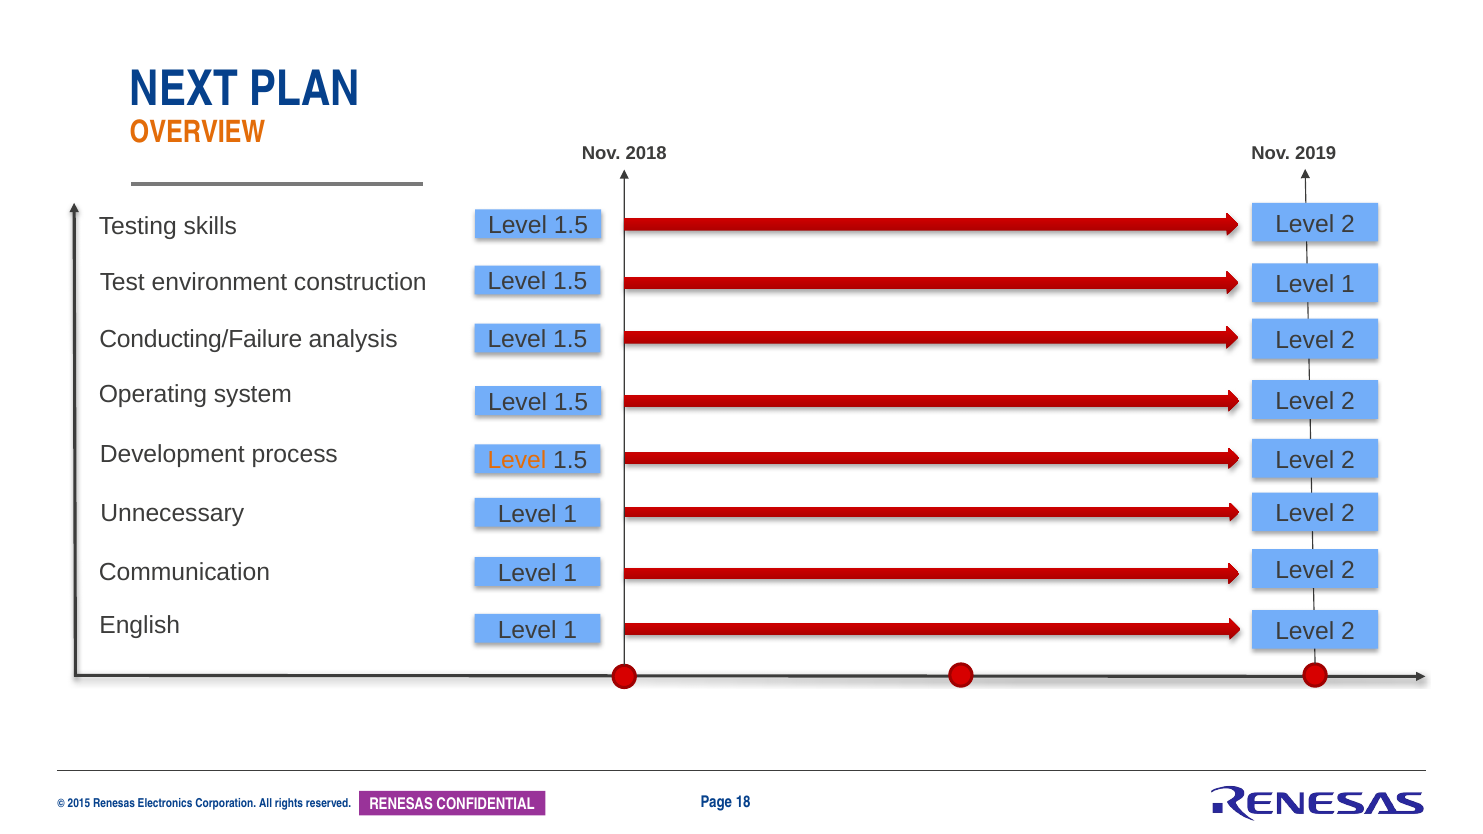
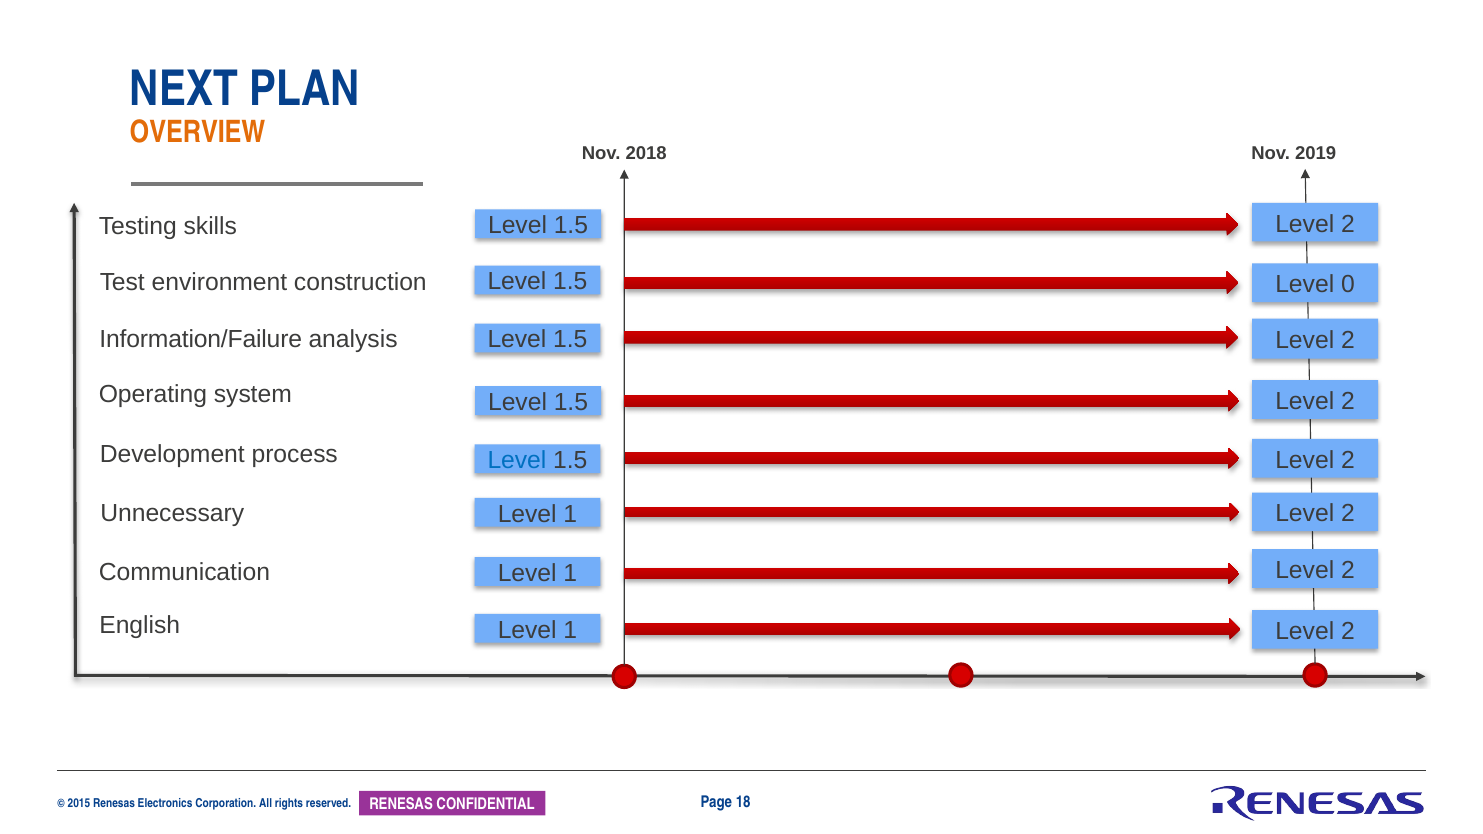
1 at (1348, 284): 1 -> 0
Conducting/Failure: Conducting/Failure -> Information/Failure
Level at (517, 461) colour: orange -> blue
